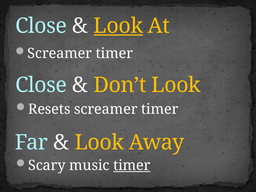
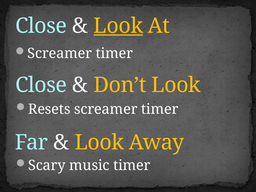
timer at (132, 165) underline: present -> none
